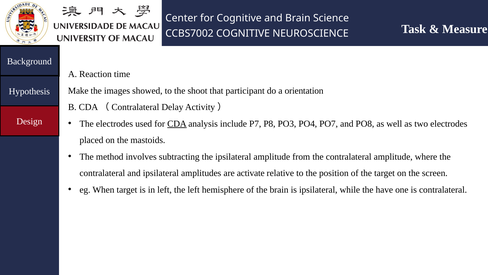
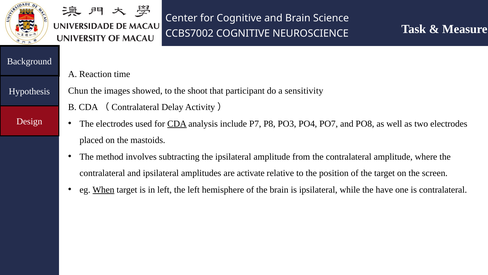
Make: Make -> Chun
orientation: orientation -> sensitivity
When underline: none -> present
